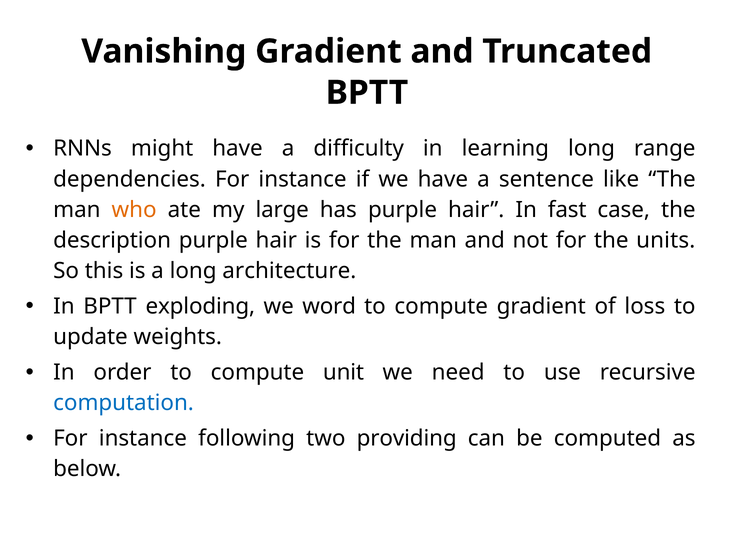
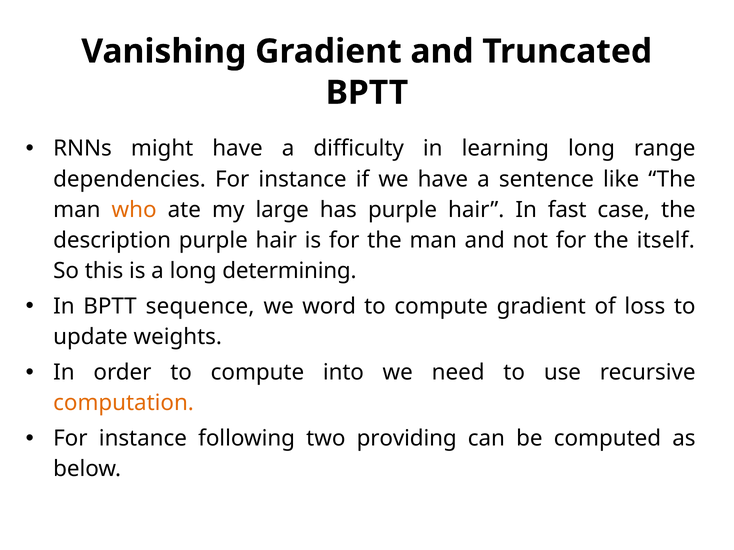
units: units -> itself
architecture: architecture -> determining
exploding: exploding -> sequence
unit: unit -> into
computation colour: blue -> orange
